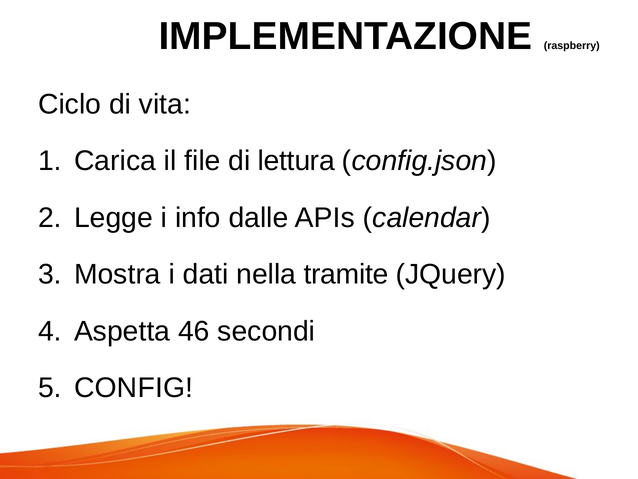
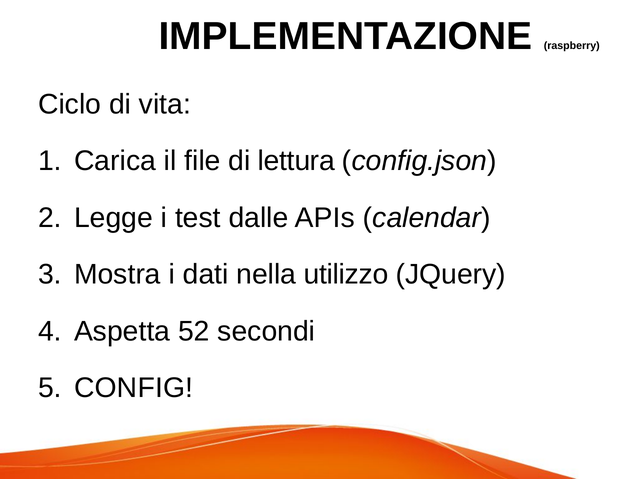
info: info -> test
tramite: tramite -> utilizzo
46: 46 -> 52
